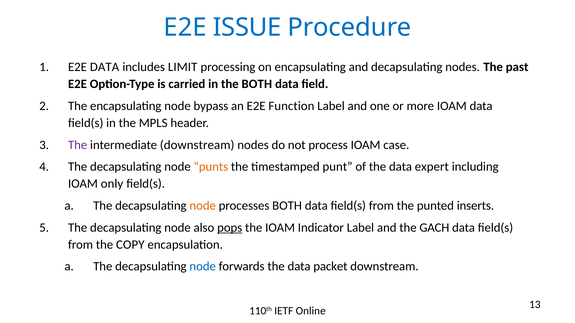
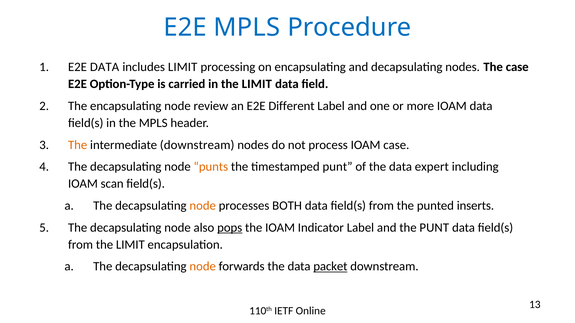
E2E ISSUE: ISSUE -> MPLS
The past: past -> case
in the BOTH: BOTH -> LIMIT
bypass: bypass -> review
Function: Function -> Different
The at (78, 145) colour: purple -> orange
only: only -> scan
the GACH: GACH -> PUNT
from the COPY: COPY -> LIMIT
node at (203, 267) colour: blue -> orange
packet underline: none -> present
